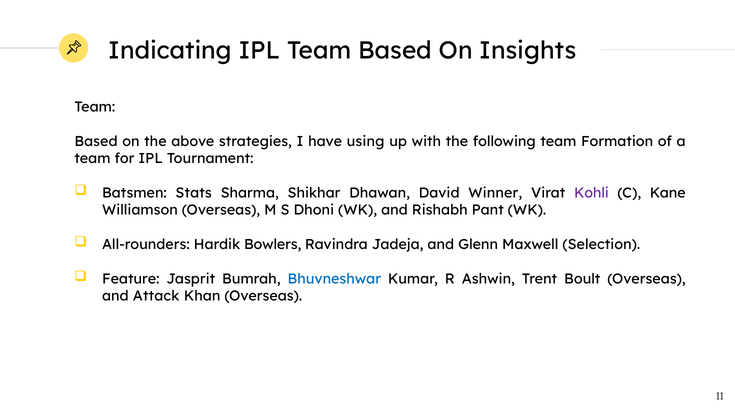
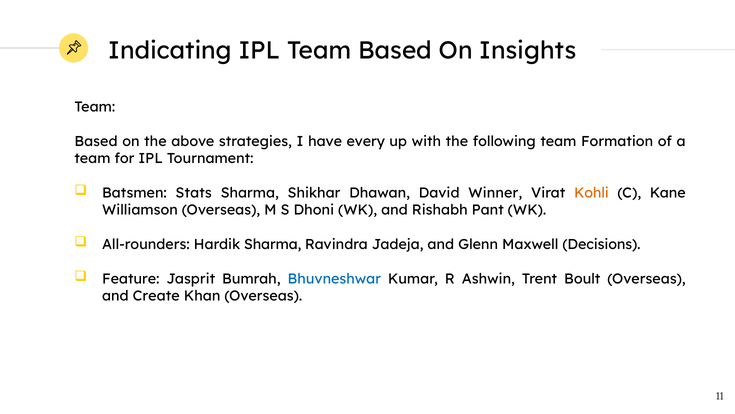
using: using -> every
Kohli colour: purple -> orange
Hardik Bowlers: Bowlers -> Sharma
Selection: Selection -> Decisions
Attack: Attack -> Create
